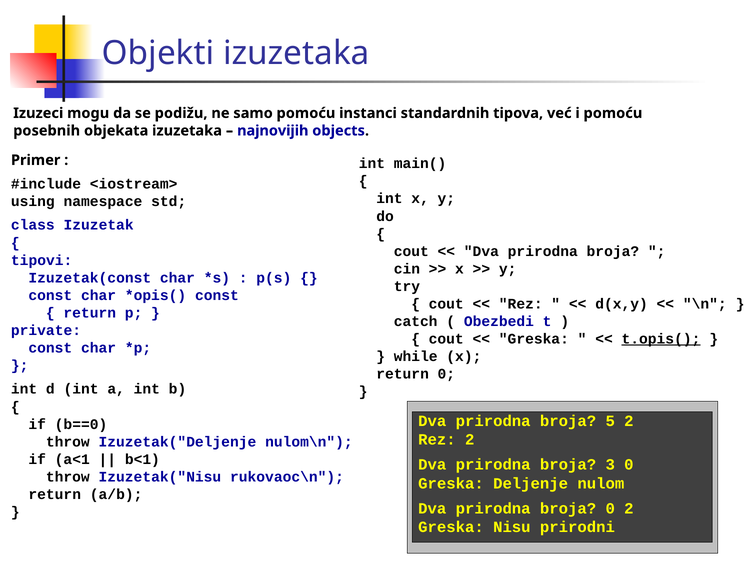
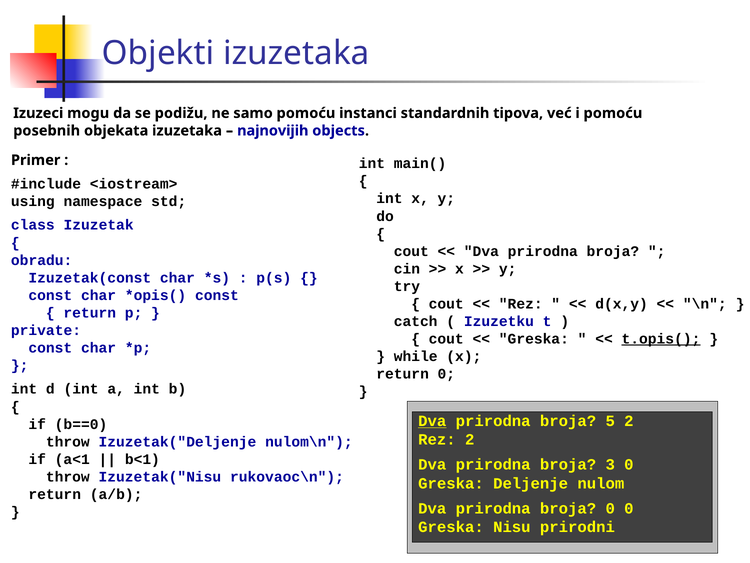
tipovi: tipovi -> obradu
Obezbedi: Obezbedi -> Izuzetku
Dva at (432, 421) underline: none -> present
0 2: 2 -> 0
